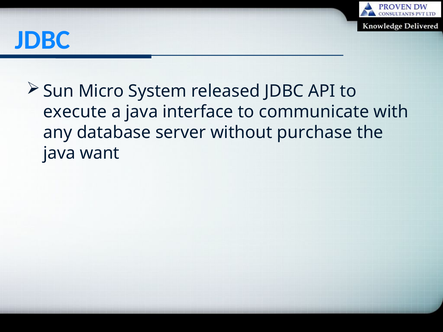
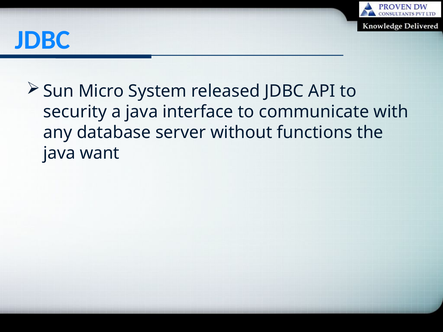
execute: execute -> security
purchase: purchase -> functions
